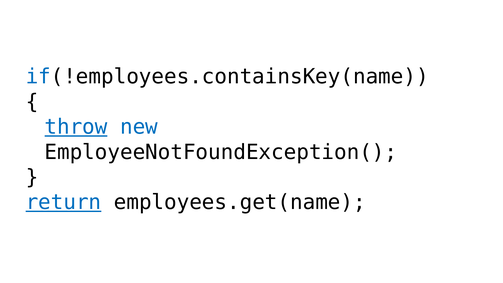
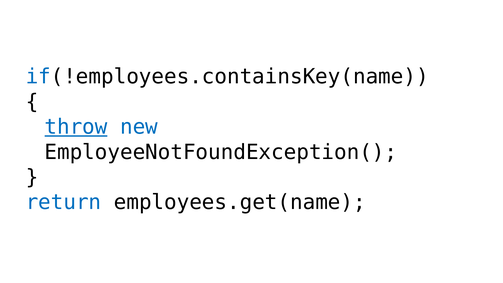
return underline: present -> none
